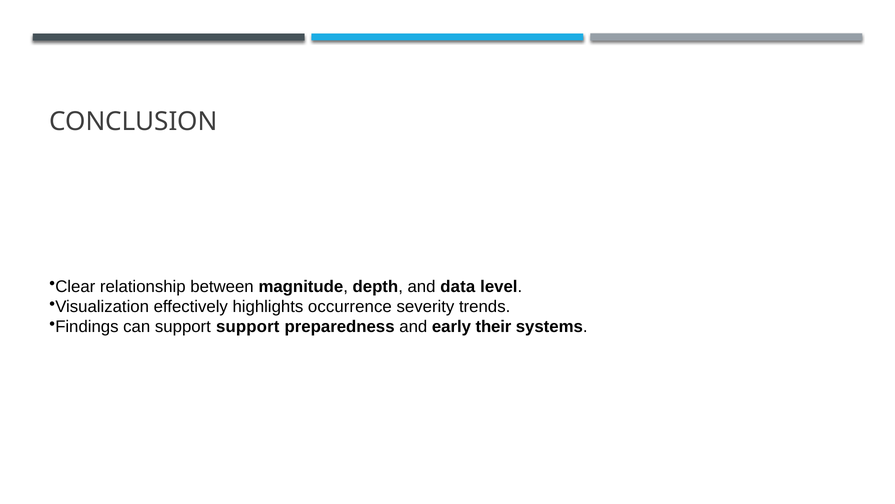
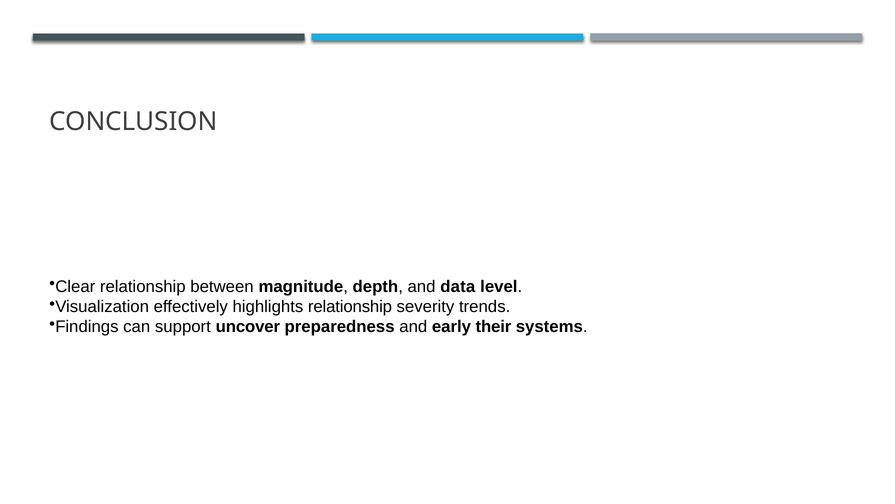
highlights occurrence: occurrence -> relationship
support support: support -> uncover
